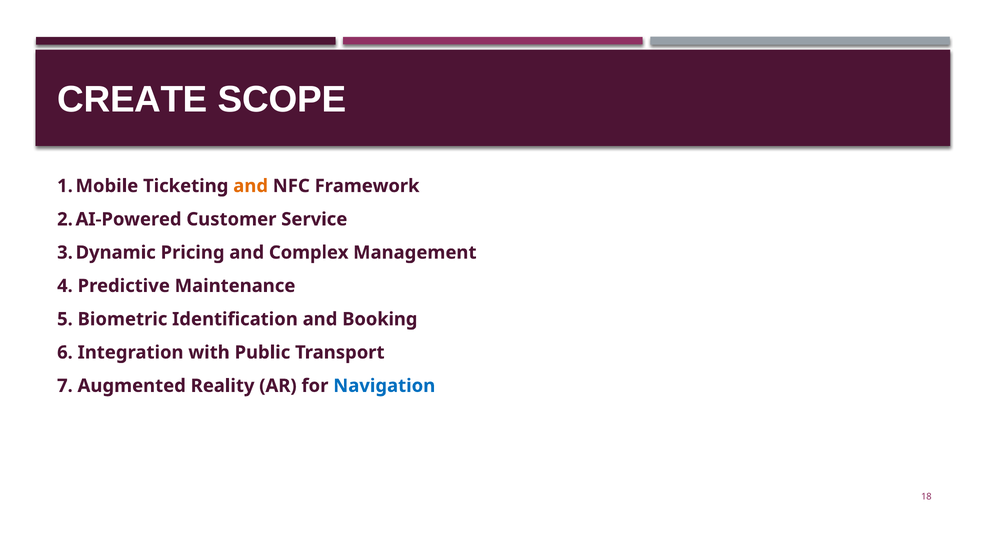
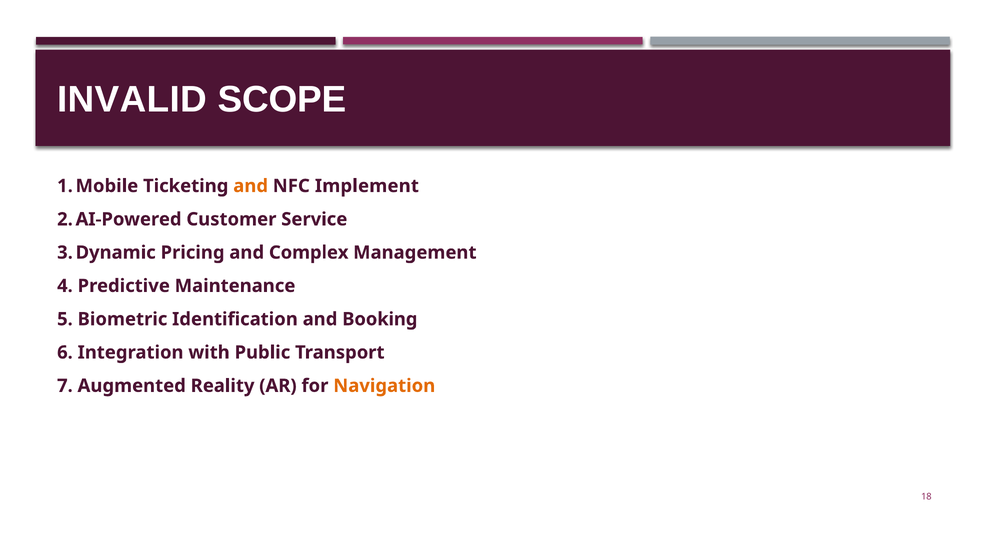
CREATE: CREATE -> INVALID
Framework: Framework -> Implement
Navigation colour: blue -> orange
